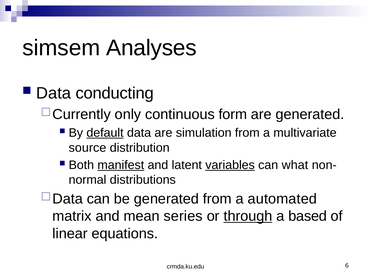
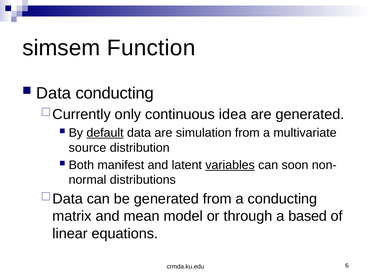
Analyses: Analyses -> Function
form: form -> idea
manifest underline: present -> none
what: what -> soon
a automated: automated -> conducting
series: series -> model
through underline: present -> none
